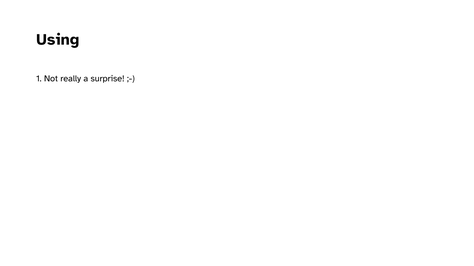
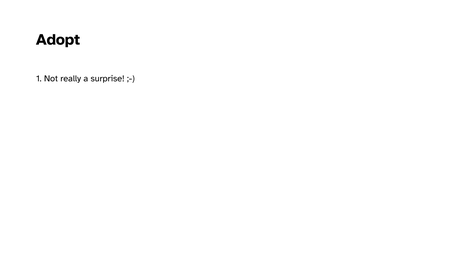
Using: Using -> Adopt
